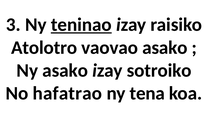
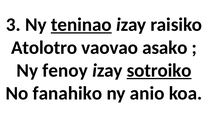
Ny asako: asako -> fenoy
sotroiko underline: none -> present
hafatrao: hafatrao -> fanahiko
tena: tena -> anio
